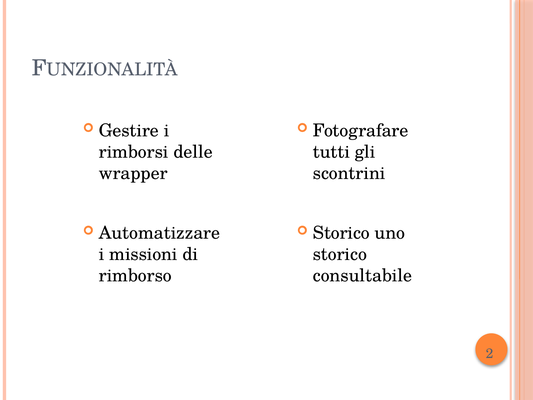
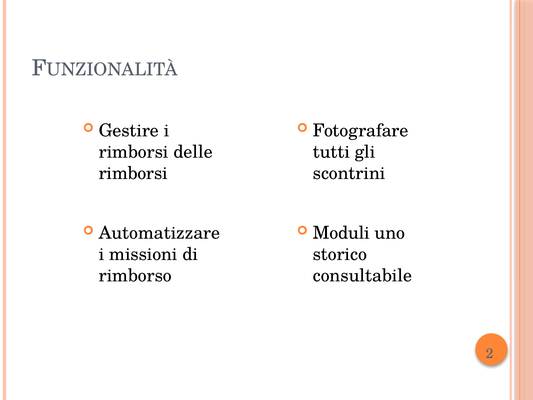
wrapper at (133, 173): wrapper -> rimborsi
Storico at (341, 233): Storico -> Moduli
